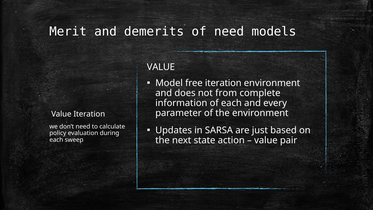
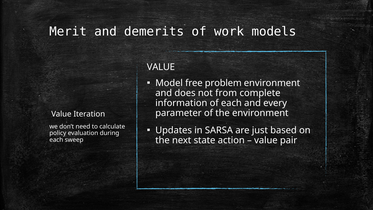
of need: need -> work
free iteration: iteration -> problem
